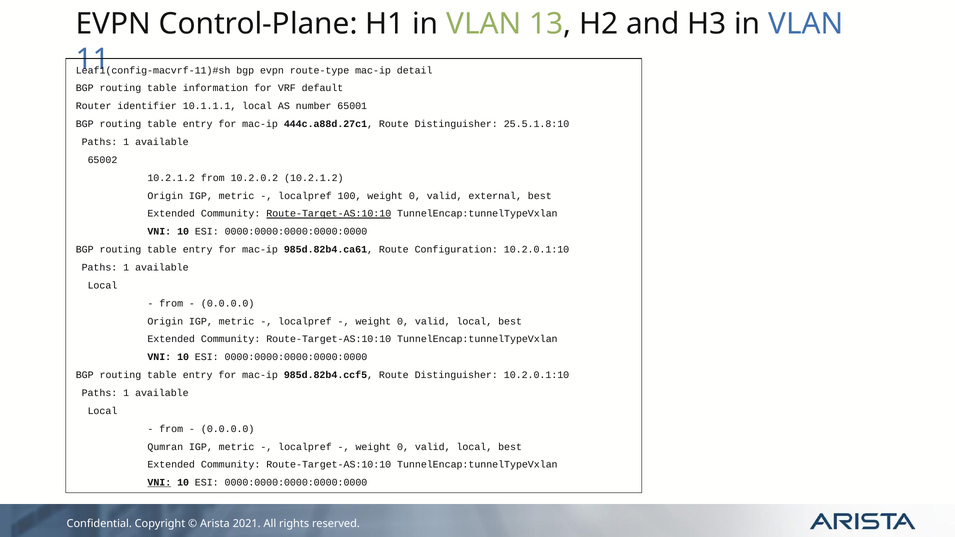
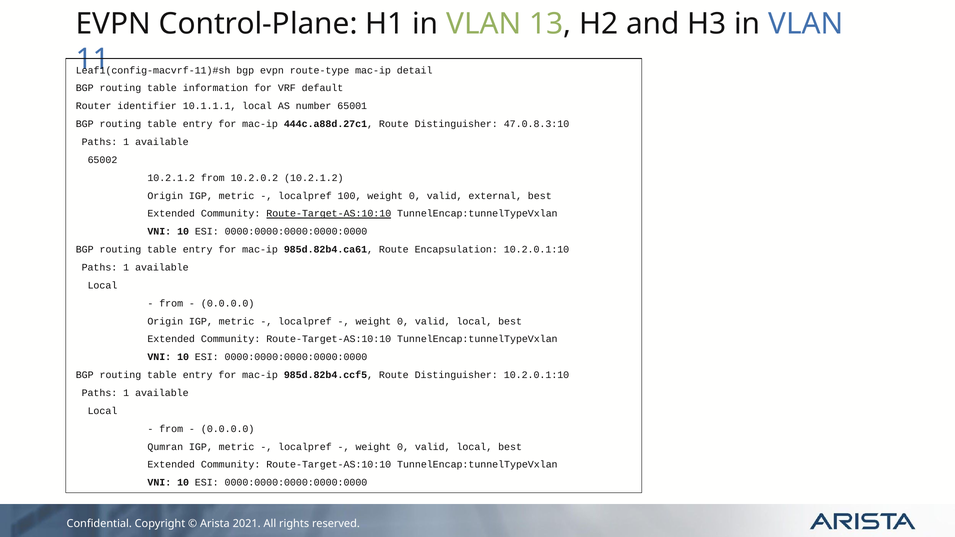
25.5.1.8:10: 25.5.1.8:10 -> 47.0.8.3:10
Configuration: Configuration -> Encapsulation
VNI at (159, 483) underline: present -> none
